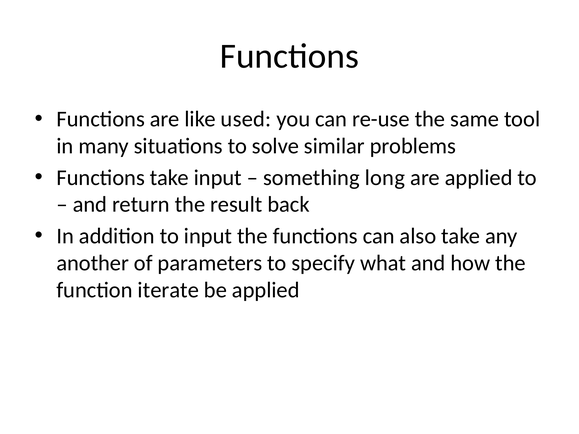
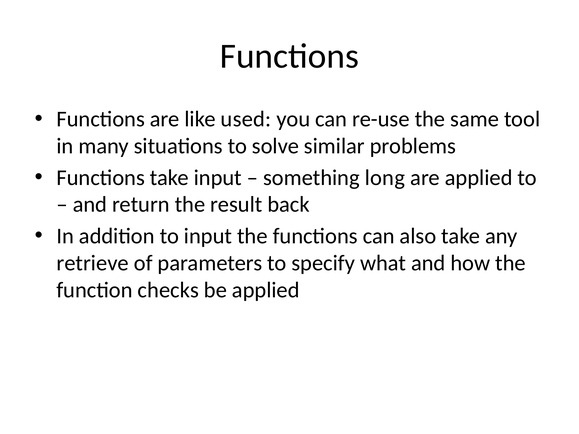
another: another -> retrieve
iterate: iterate -> checks
